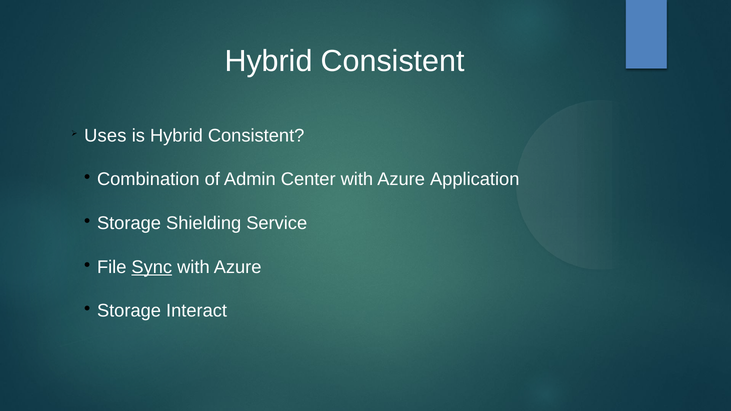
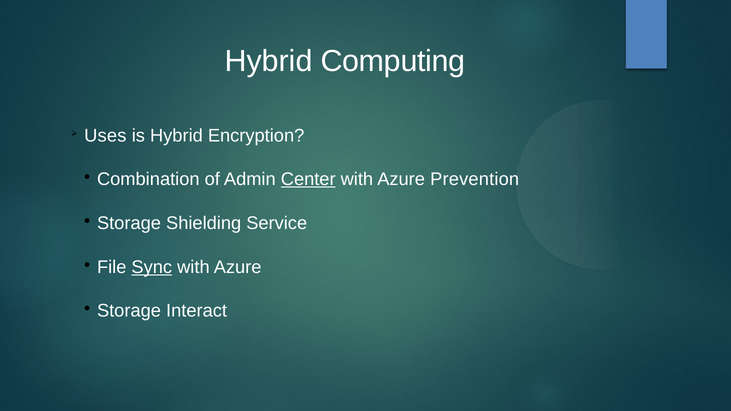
Consistent at (393, 61): Consistent -> Computing
is Hybrid Consistent: Consistent -> Encryption
Center underline: none -> present
Application: Application -> Prevention
